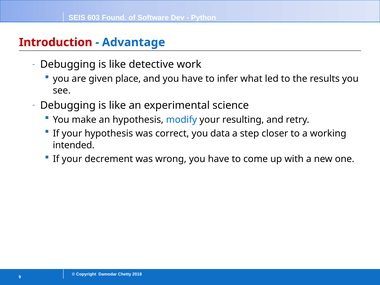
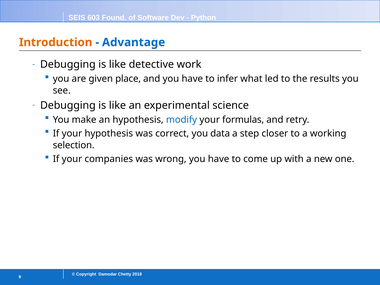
Introduction colour: red -> orange
resulting: resulting -> formulas
intended: intended -> selection
decrement: decrement -> companies
